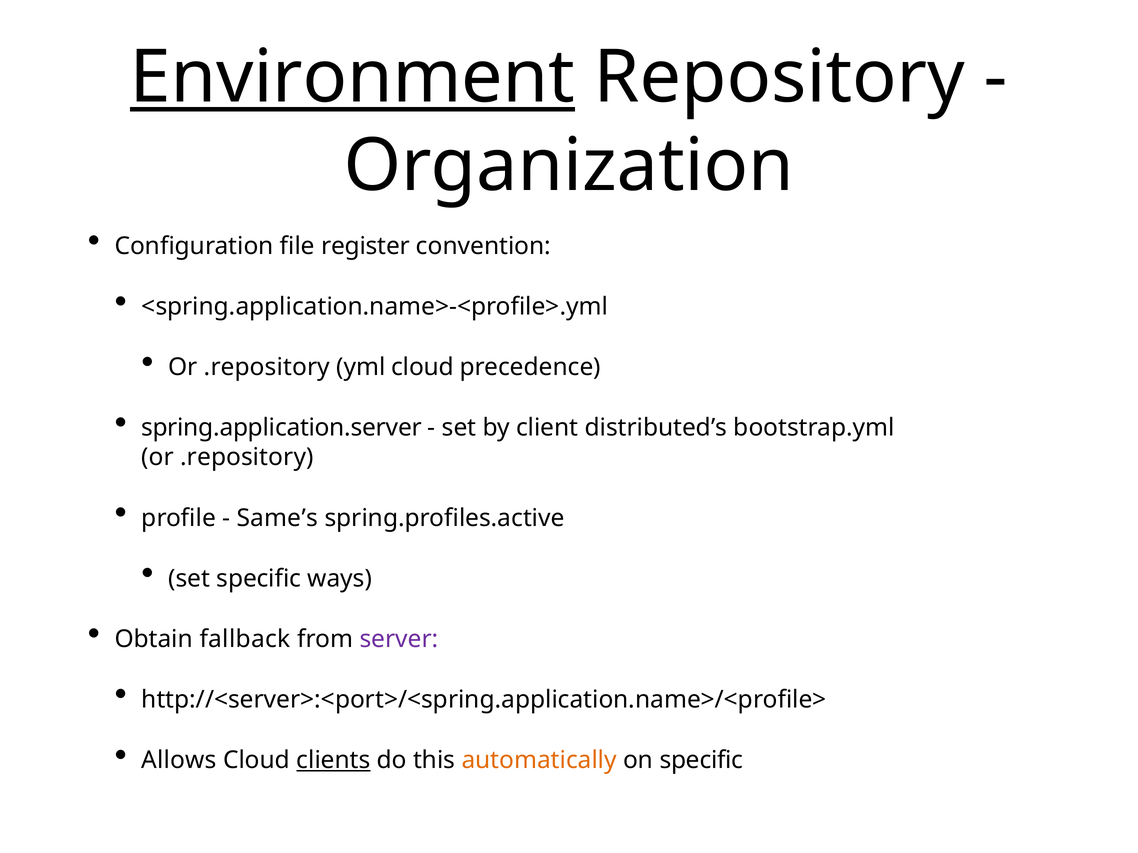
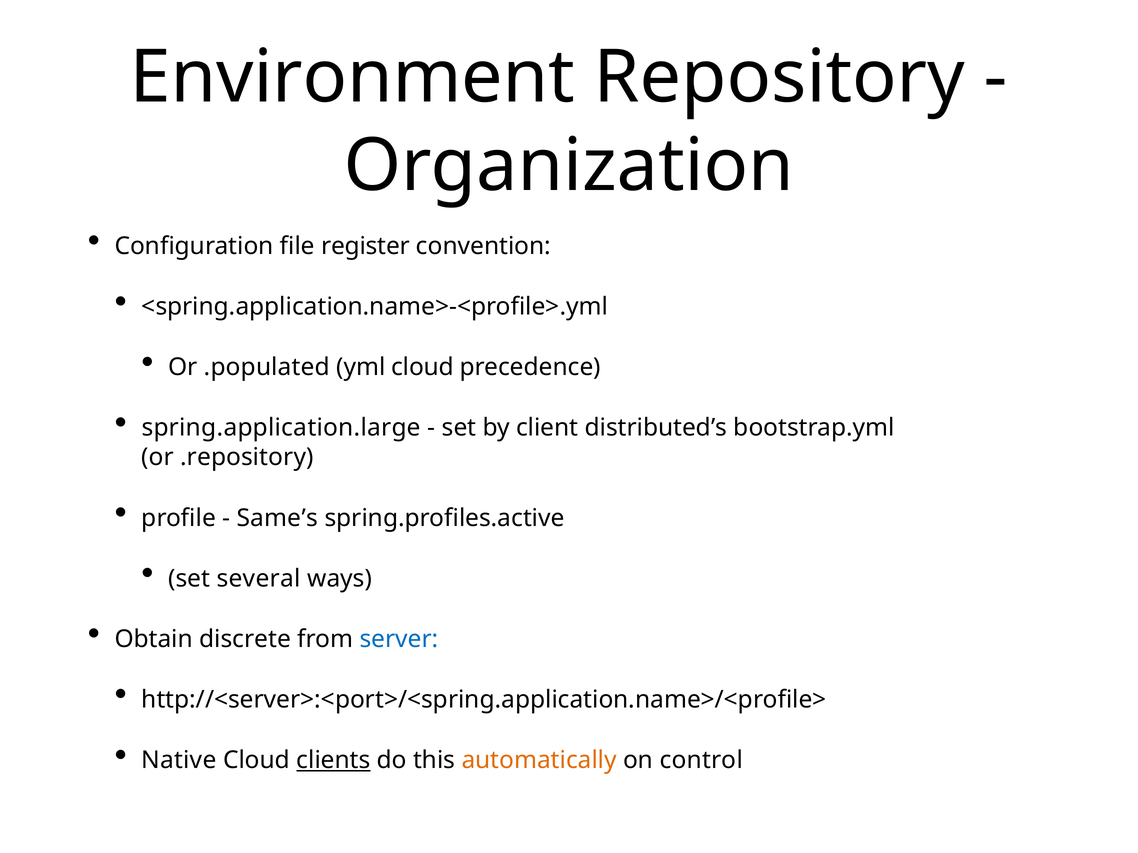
Environment underline: present -> none
.repository at (267, 368): .repository -> .populated
spring.application.server: spring.application.server -> spring.application.large
set specific: specific -> several
fallback: fallback -> discrete
server colour: purple -> blue
Allows: Allows -> Native
on specific: specific -> control
